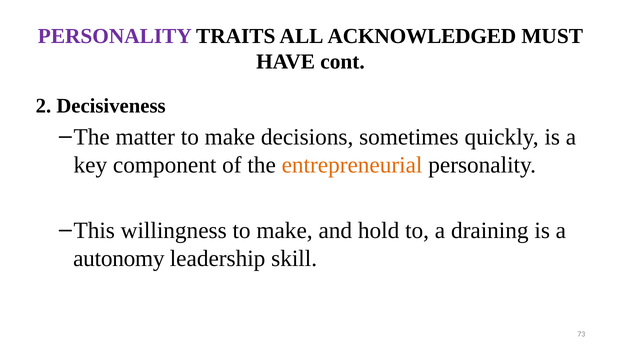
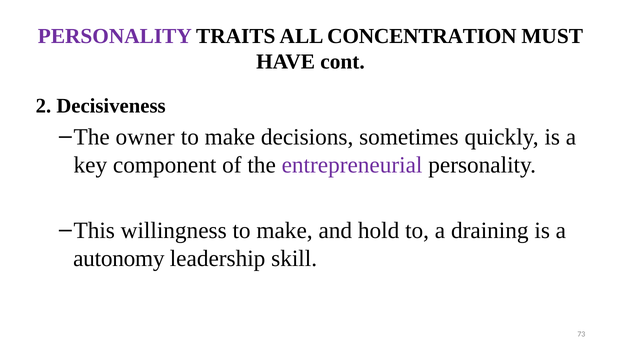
ACKNOWLEDGED: ACKNOWLEDGED -> CONCENTRATION
matter: matter -> owner
entrepreneurial colour: orange -> purple
